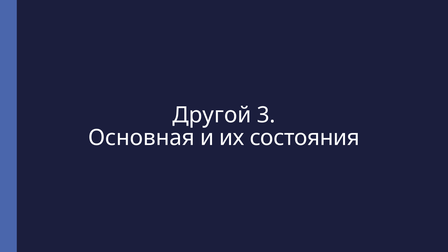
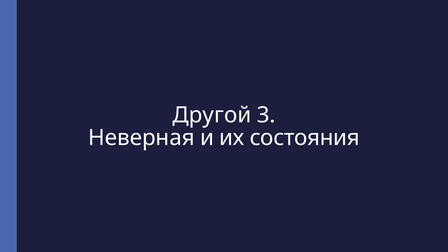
Основная: Основная -> Неверная
